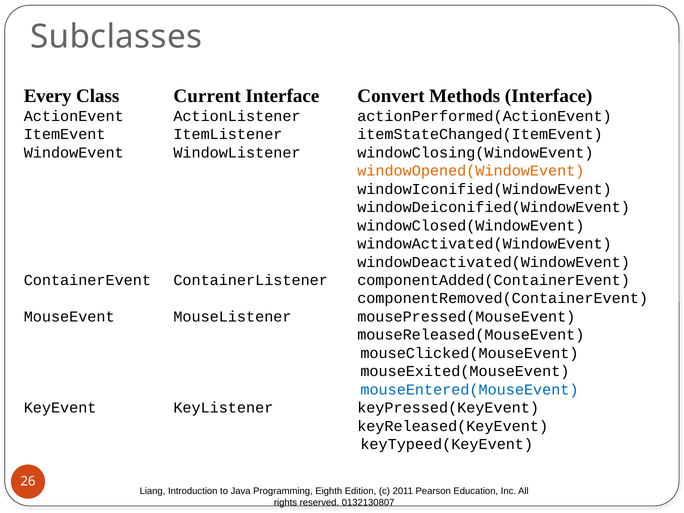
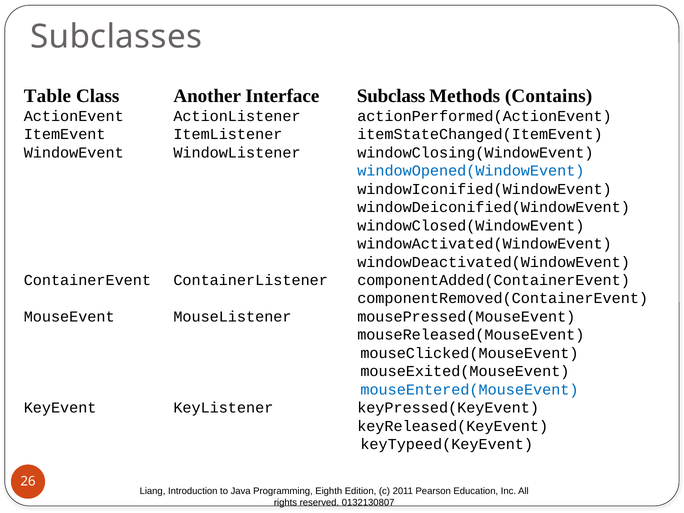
Every: Every -> Table
Current: Current -> Another
Convert: Convert -> Subclass
Methods Interface: Interface -> Contains
windowOpened(WindowEvent colour: orange -> blue
